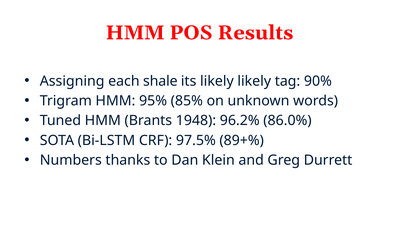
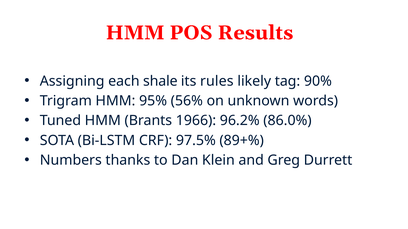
its likely: likely -> rules
85%: 85% -> 56%
1948: 1948 -> 1966
